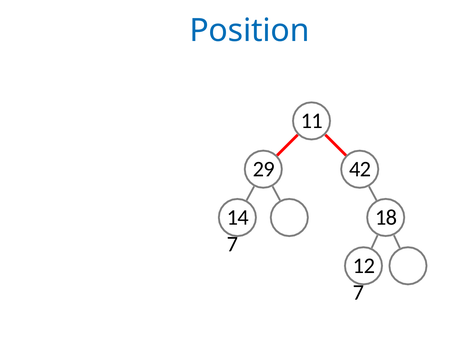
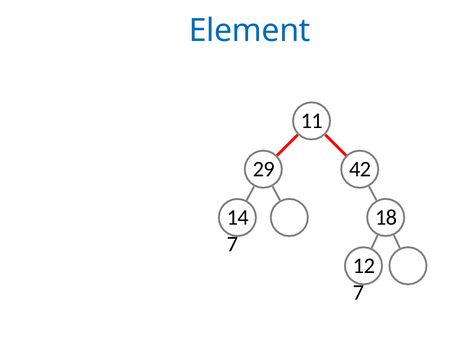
Position: Position -> Element
